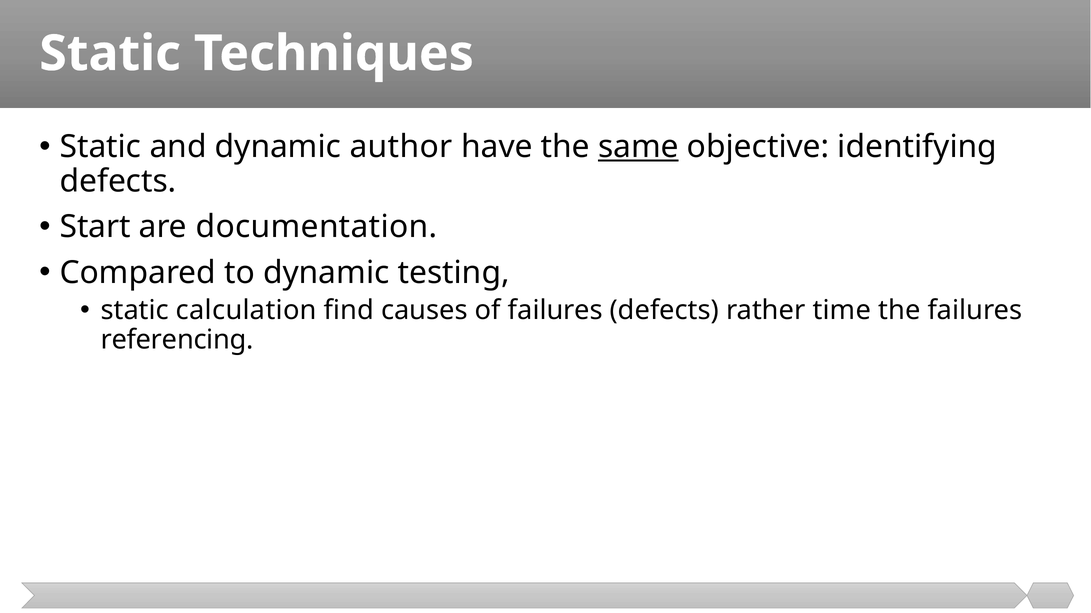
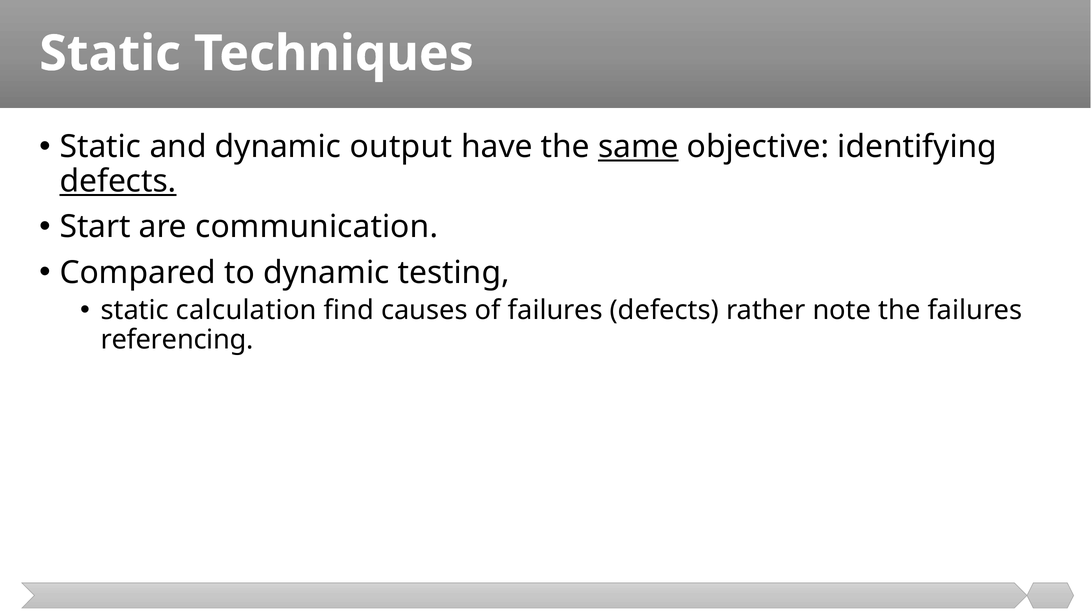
author: author -> output
defects at (118, 181) underline: none -> present
documentation: documentation -> communication
time: time -> note
